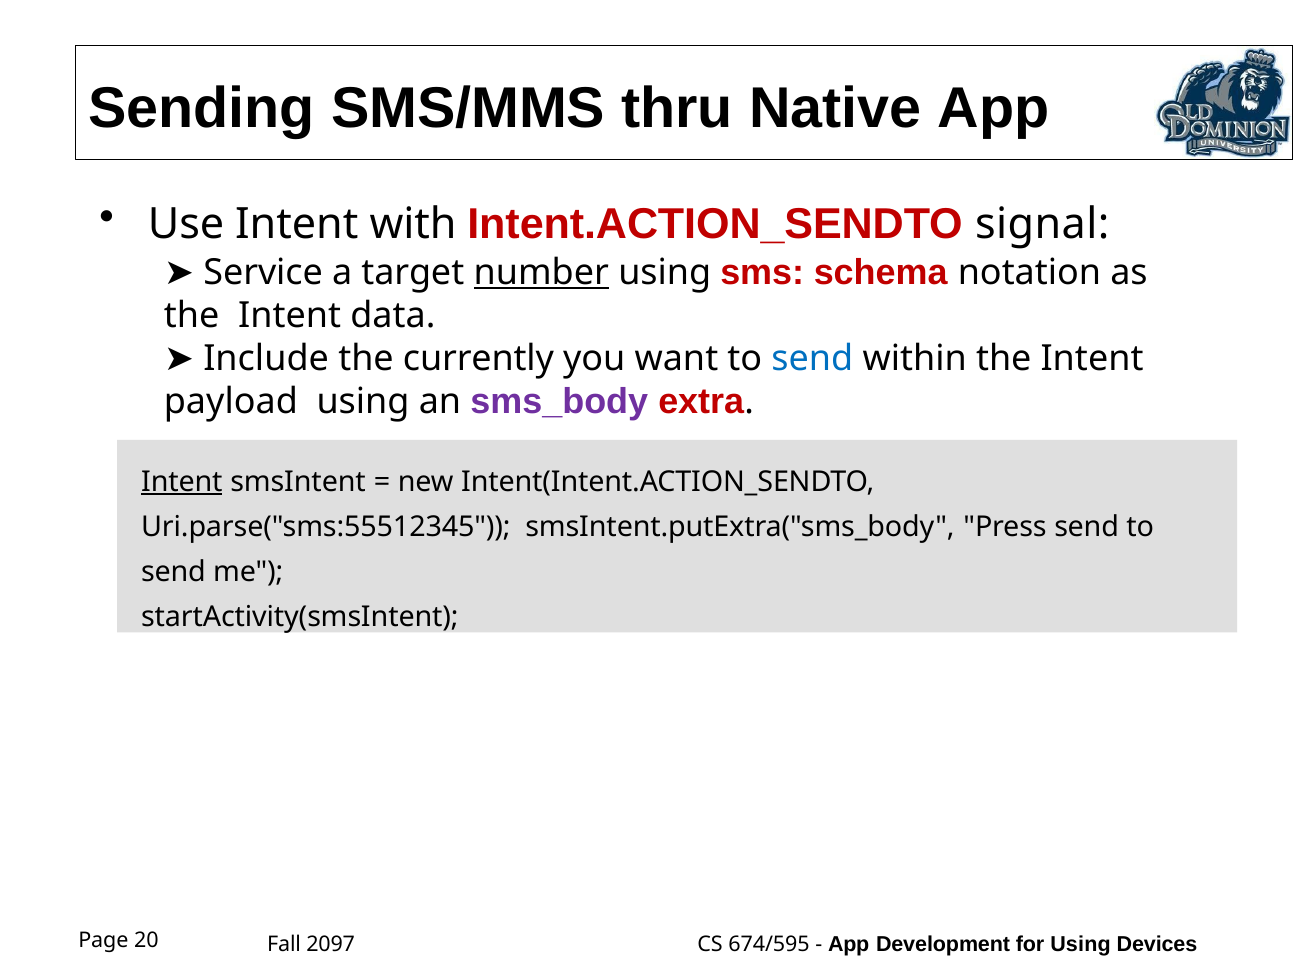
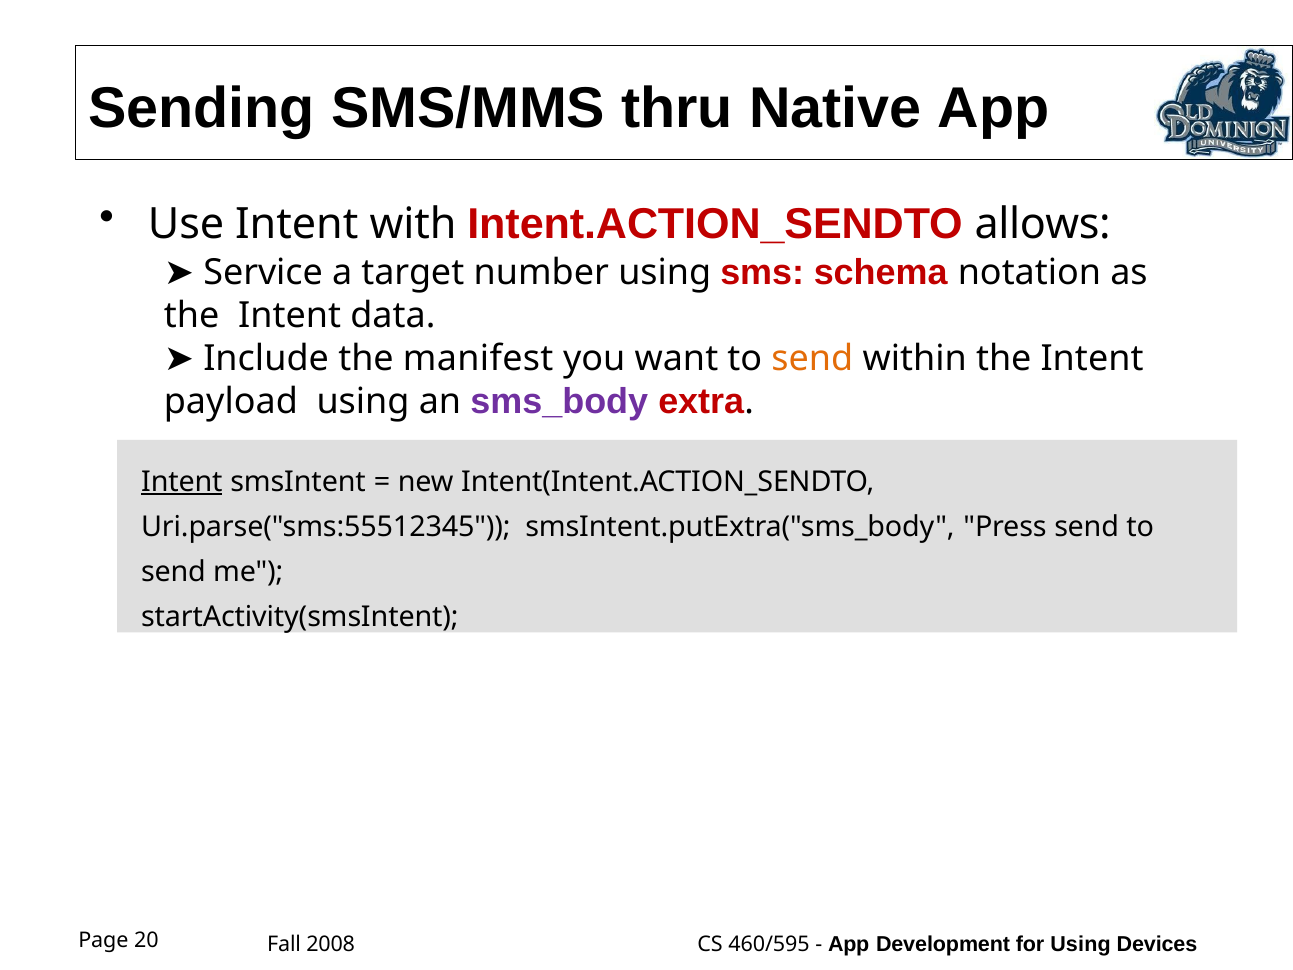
signal: signal -> allows
number underline: present -> none
currently: currently -> manifest
send at (812, 359) colour: blue -> orange
2097: 2097 -> 2008
674/595: 674/595 -> 460/595
